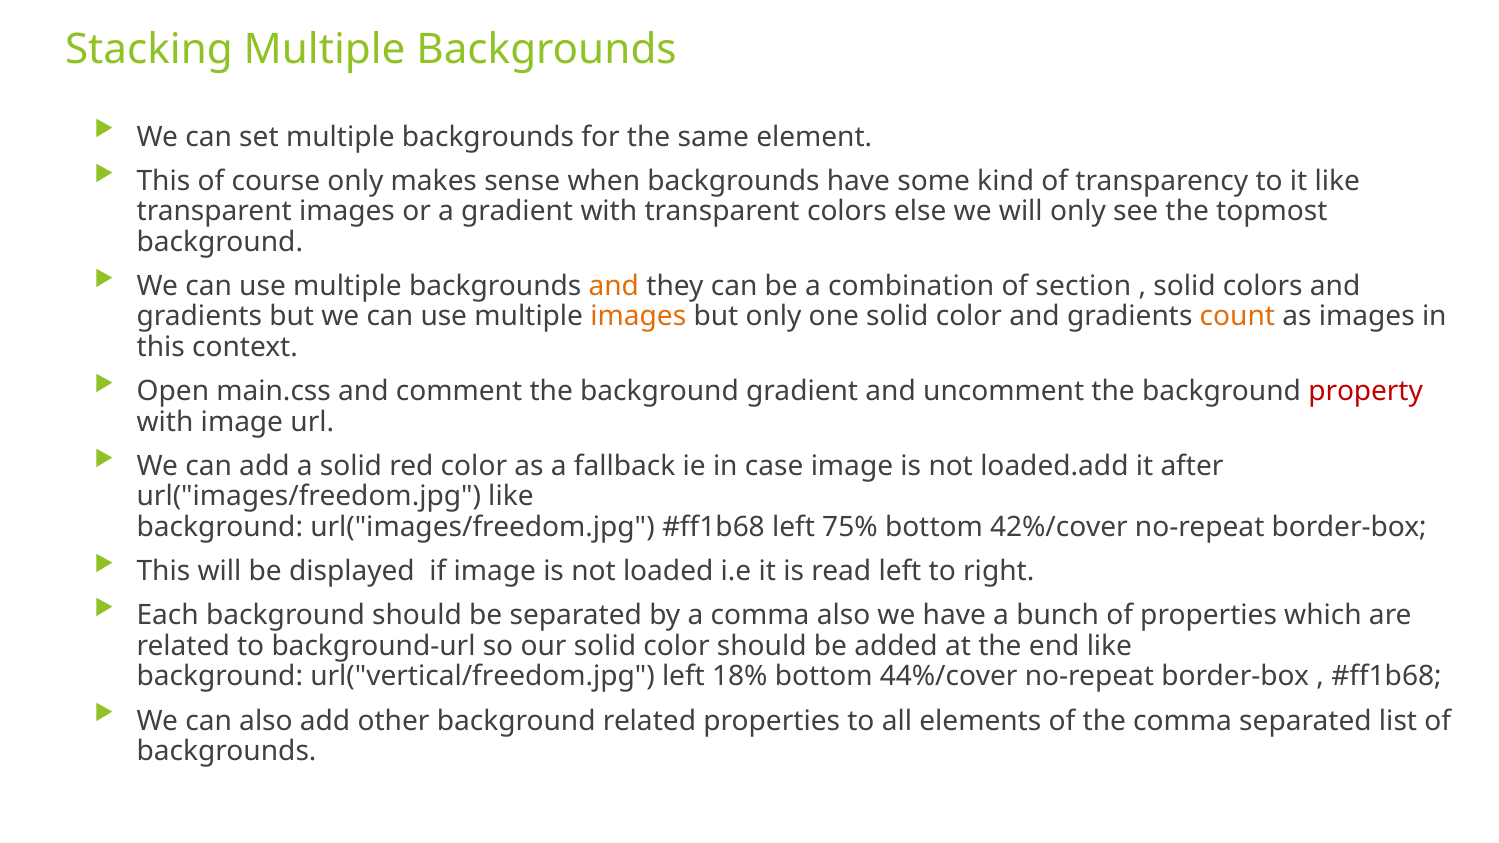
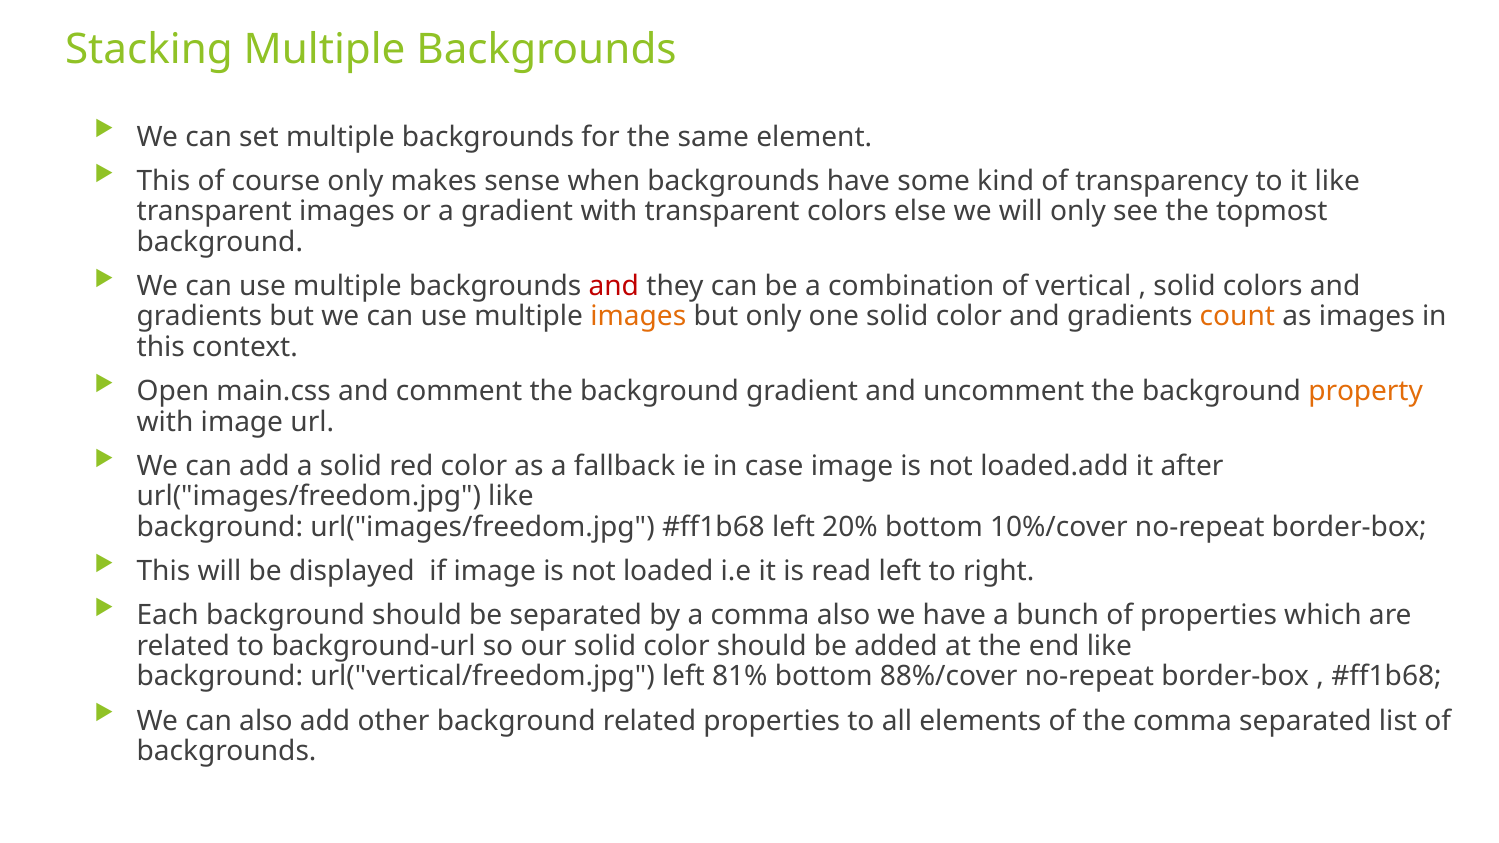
and at (614, 286) colour: orange -> red
section: section -> vertical
property colour: red -> orange
75%: 75% -> 20%
42%/cover: 42%/cover -> 10%/cover
18%: 18% -> 81%
44%/cover: 44%/cover -> 88%/cover
